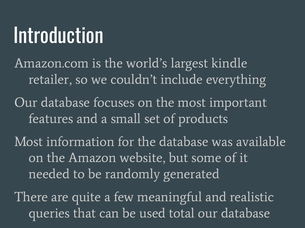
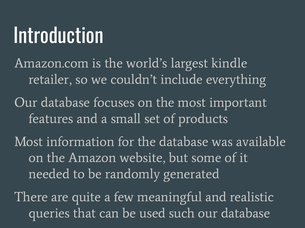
total: total -> such
